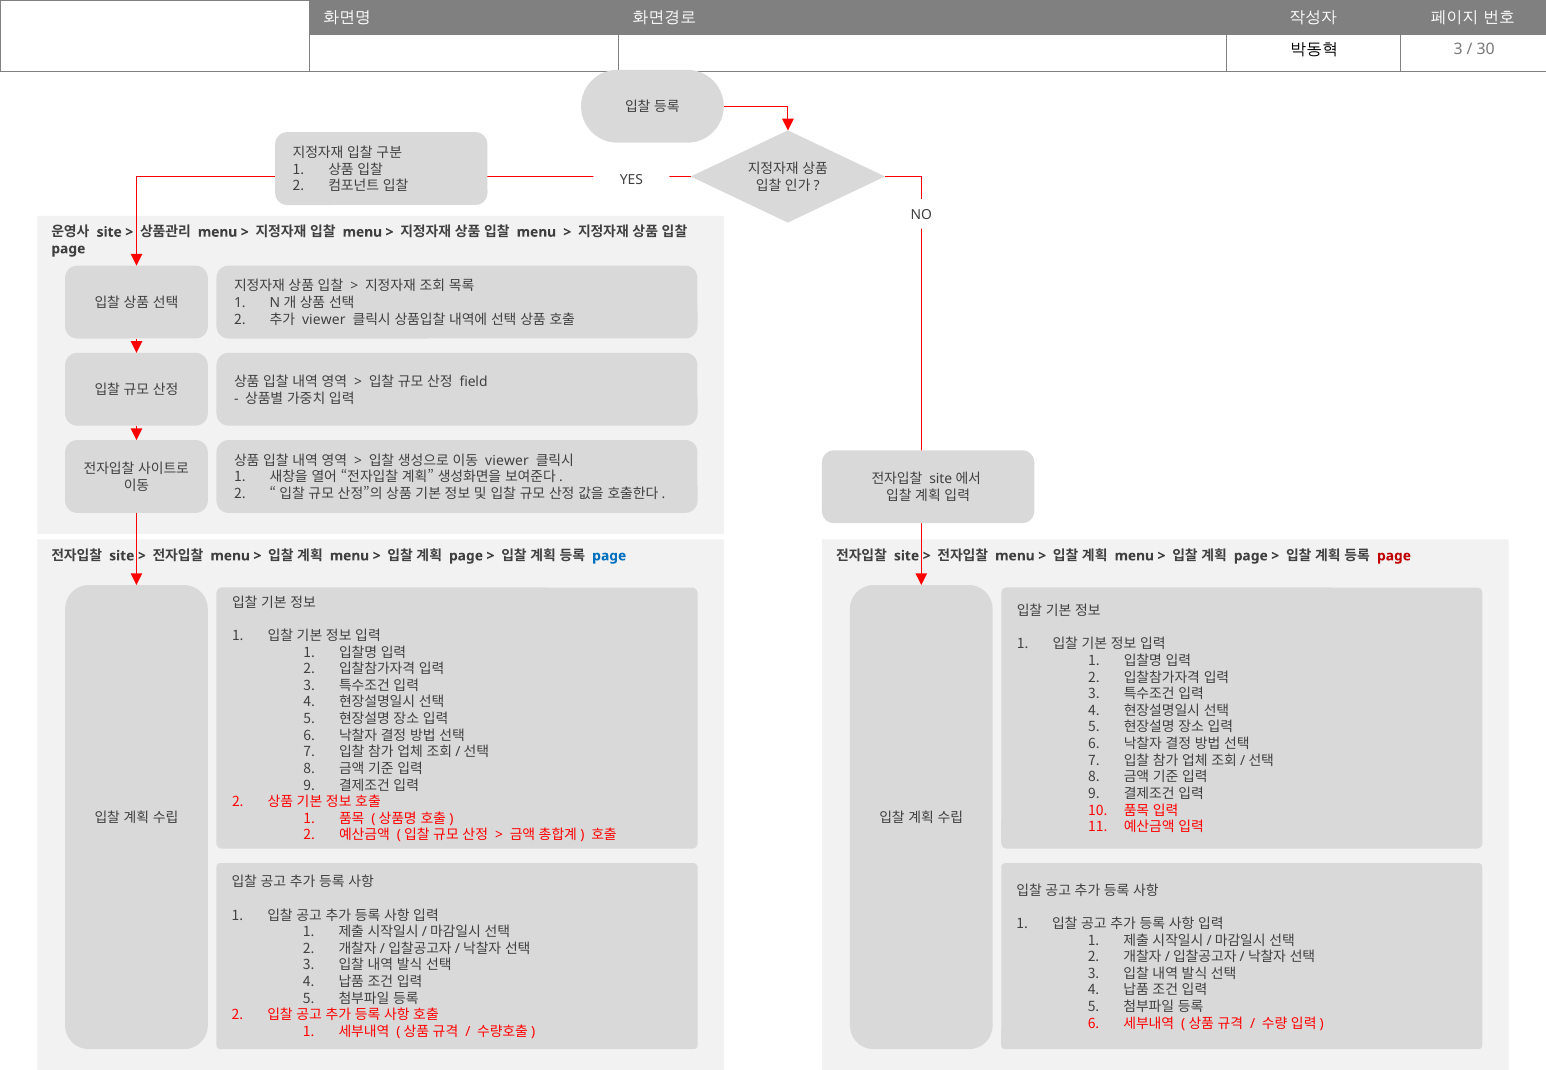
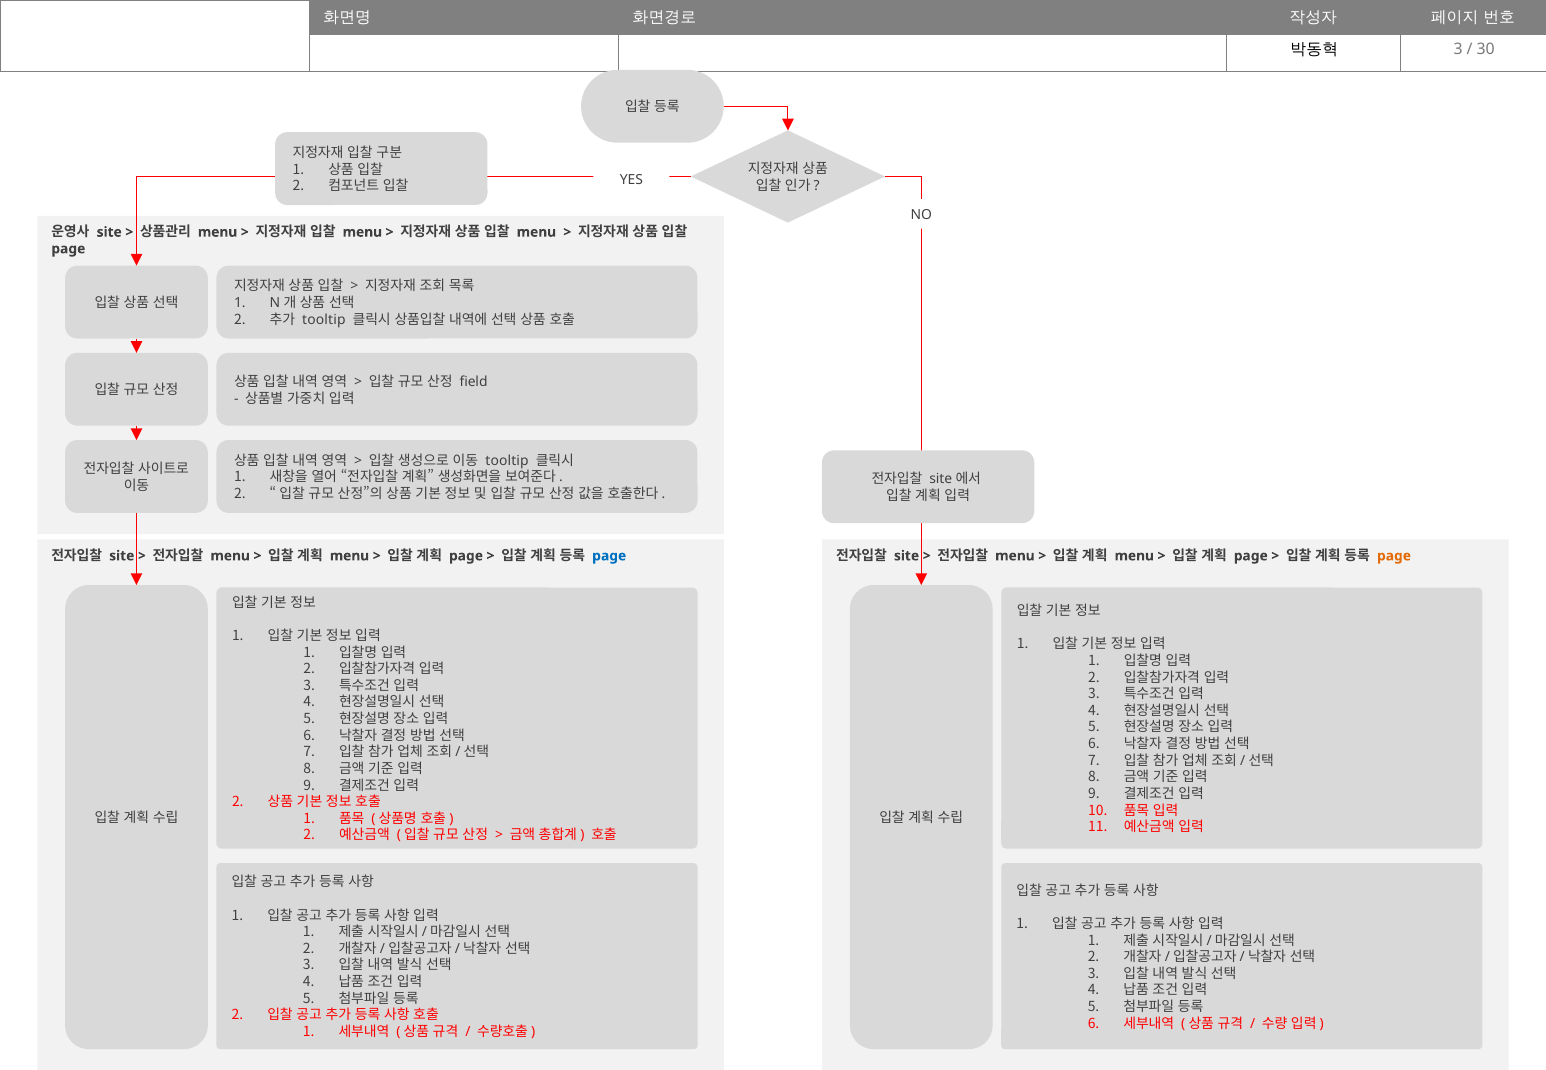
viewer at (324, 320): viewer -> tooltip
viewer at (507, 461): viewer -> tooltip
page at (1394, 556) colour: red -> orange
